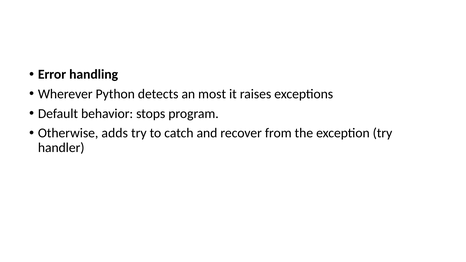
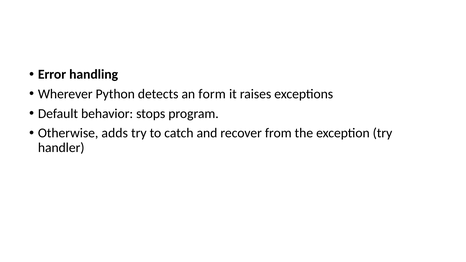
most: most -> form
